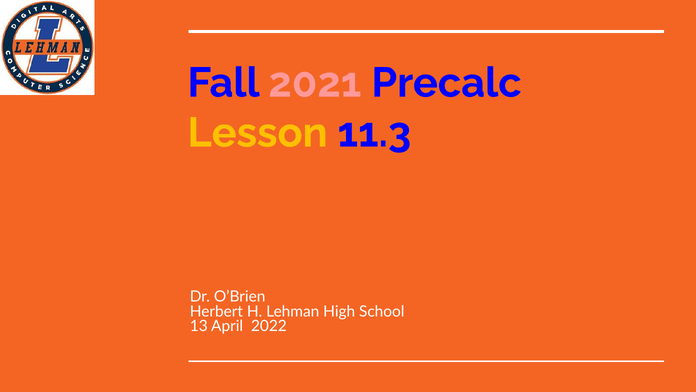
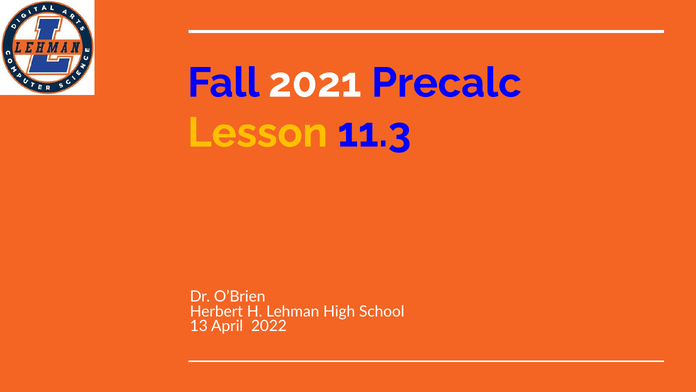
2021 colour: pink -> white
